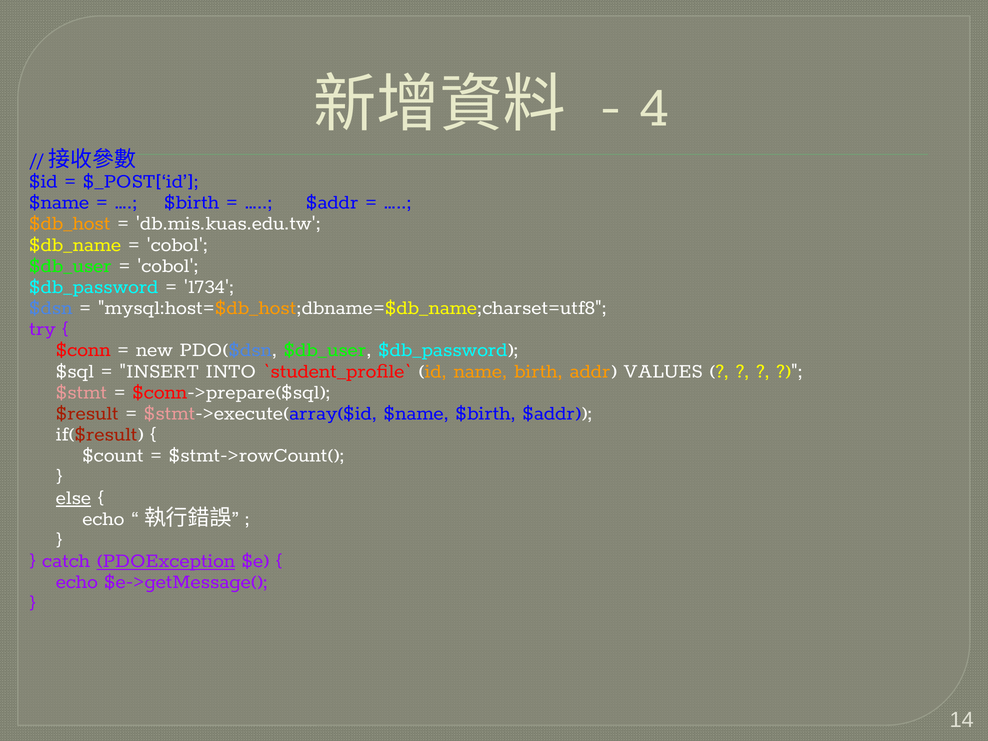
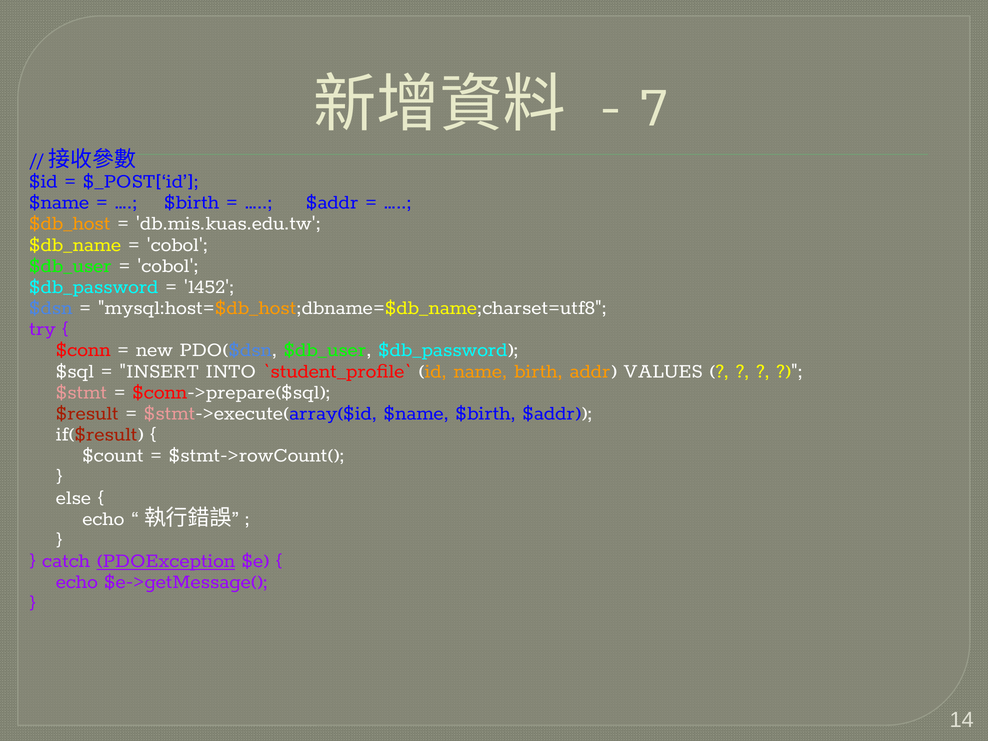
4: 4 -> 7
1734: 1734 -> 1452
else underline: present -> none
